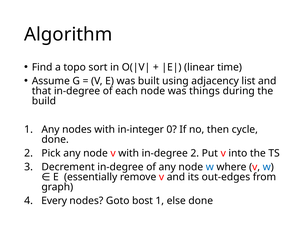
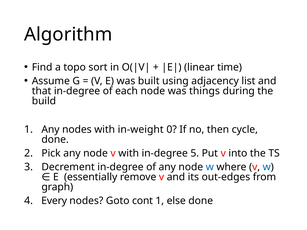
in-integer: in-integer -> in-weight
in-degree 2: 2 -> 5
bost: bost -> cont
